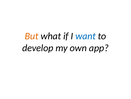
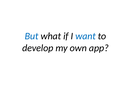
But colour: orange -> blue
